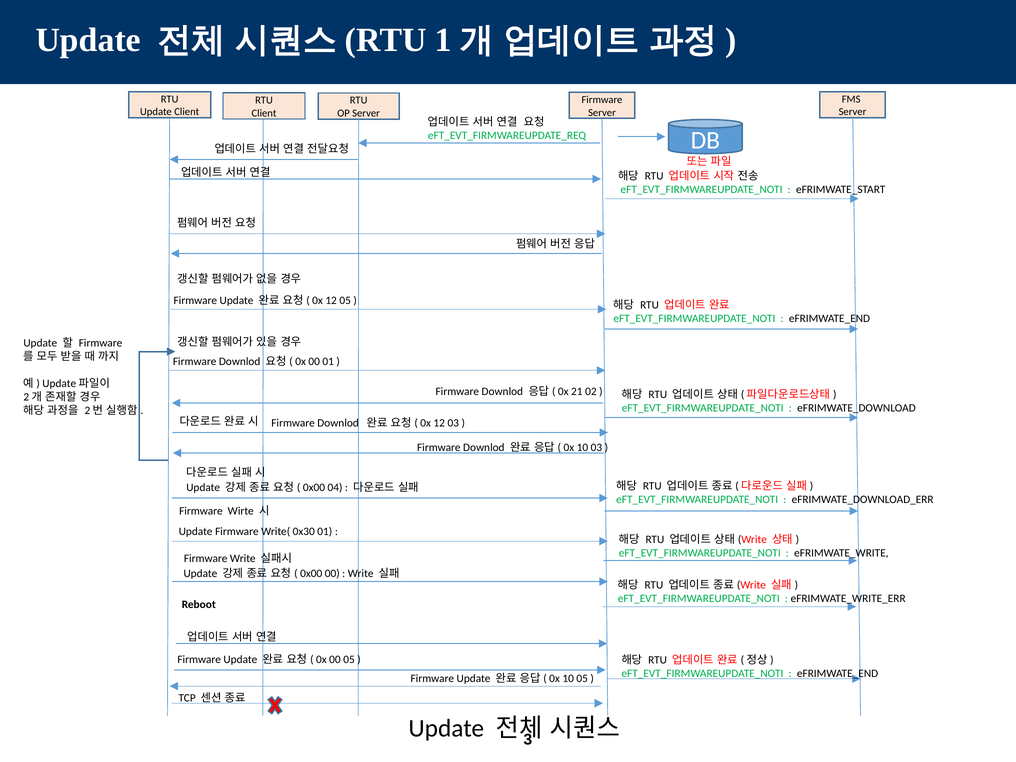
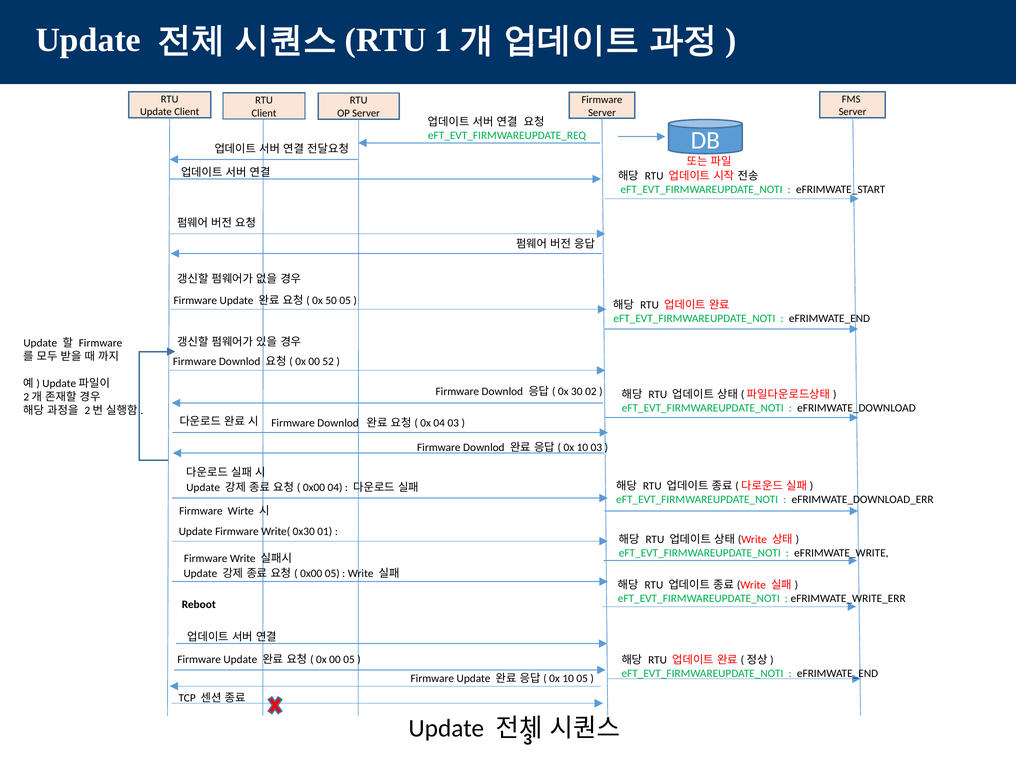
12 at (331, 300): 12 -> 50
00 01: 01 -> 52
21: 21 -> 30
12 at (439, 423): 12 -> 04
0x00 00: 00 -> 05
